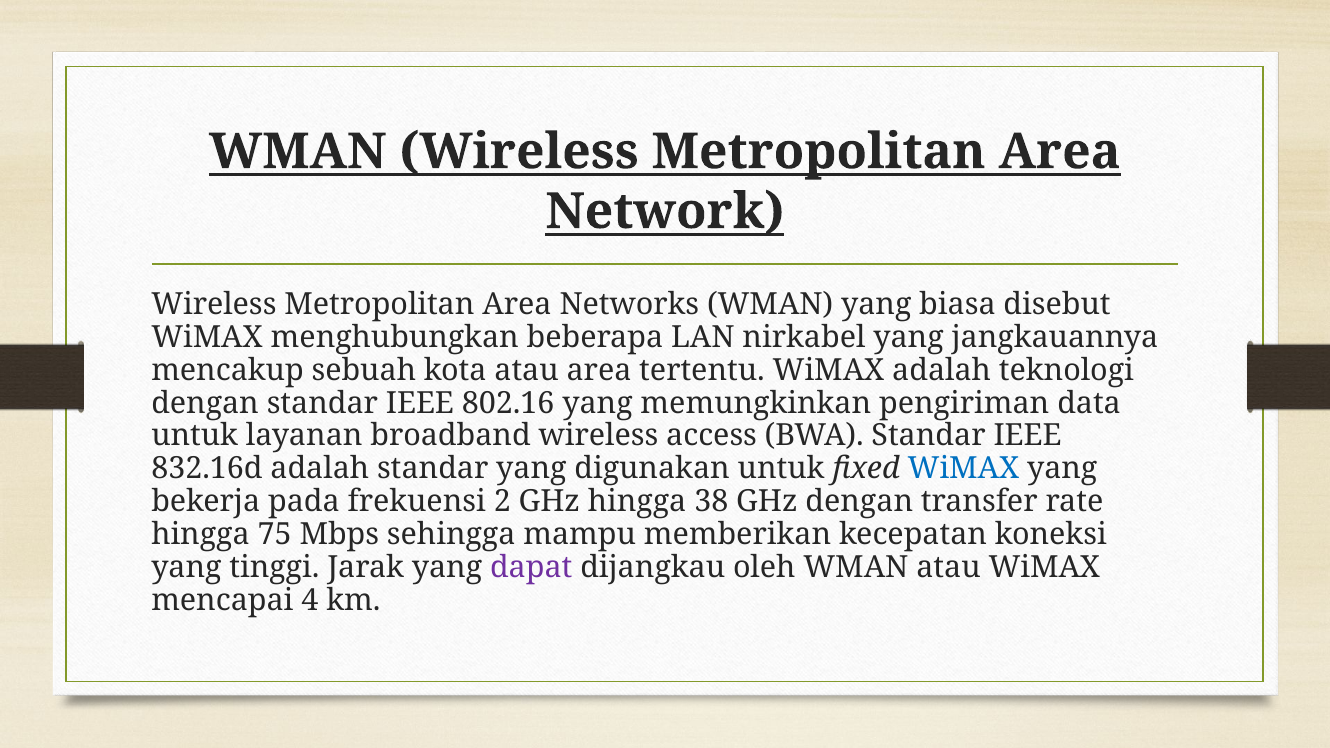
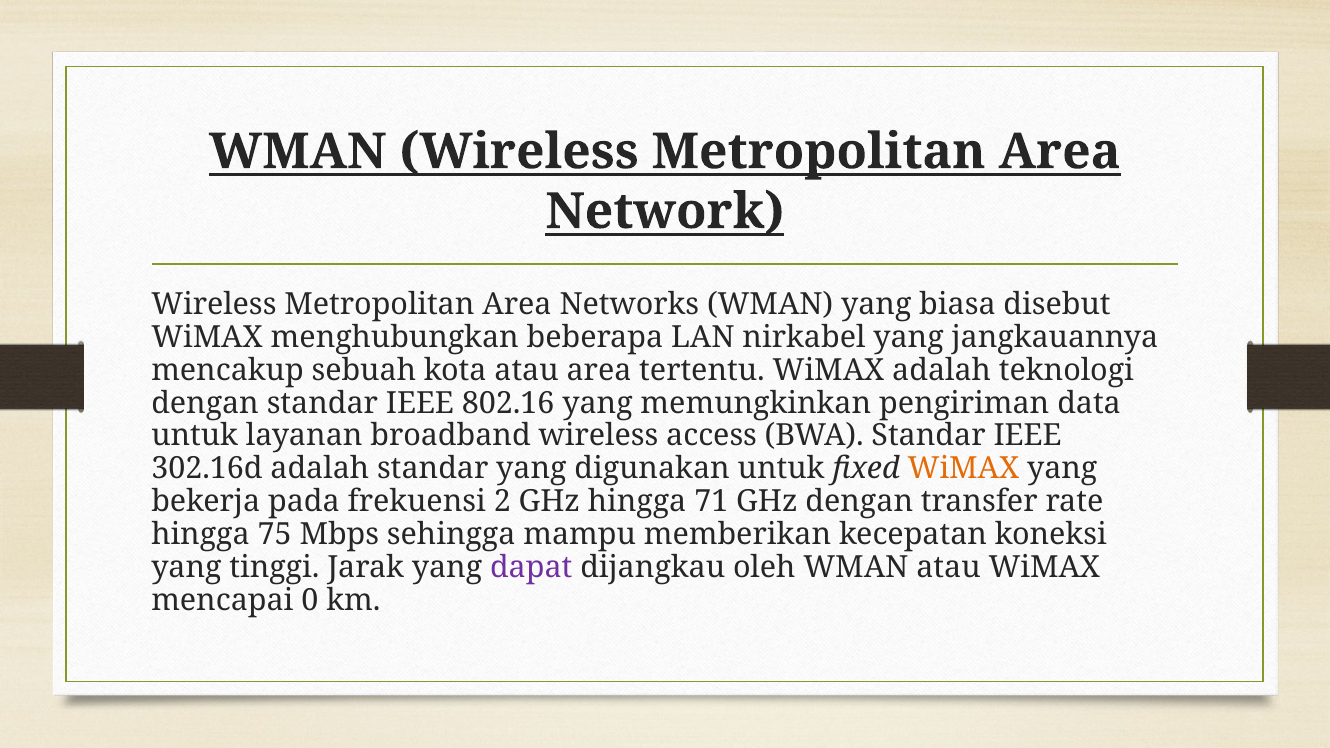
832.16d: 832.16d -> 302.16d
WiMAX at (963, 469) colour: blue -> orange
38: 38 -> 71
4: 4 -> 0
